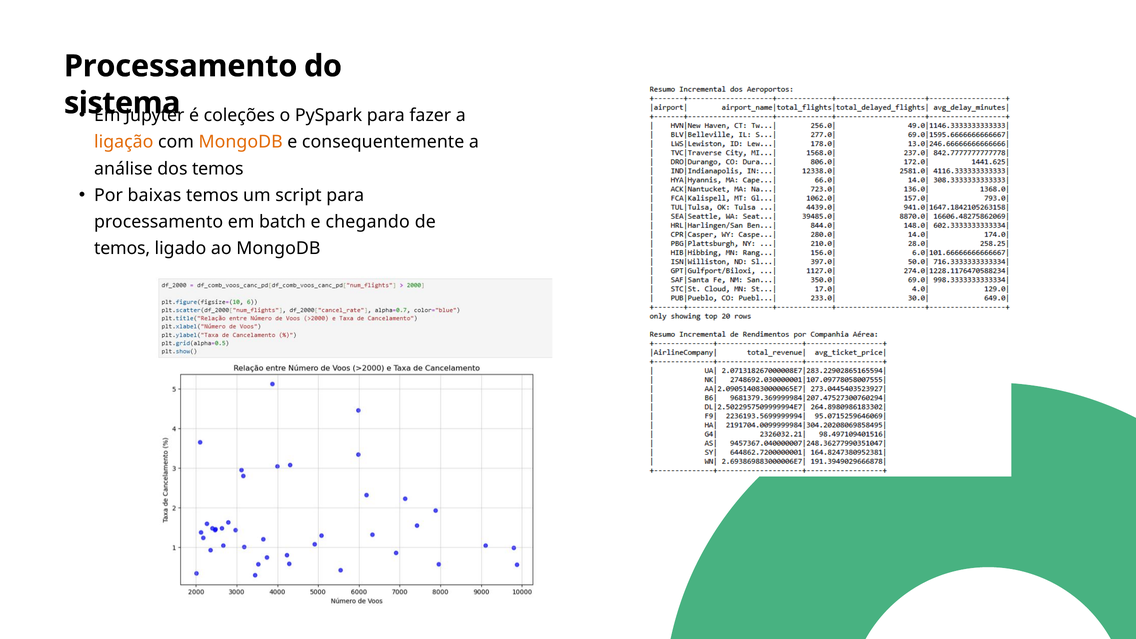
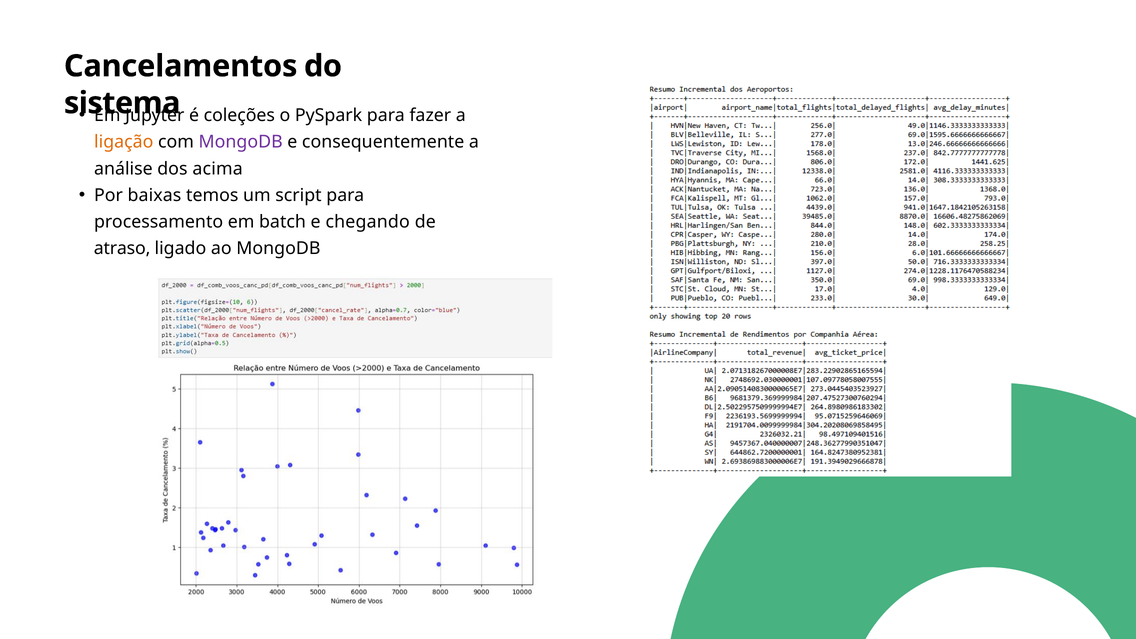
Processamento at (181, 66): Processamento -> Cancelamentos
MongoDB at (241, 142) colour: orange -> purple
dos temos: temos -> acima
temos at (122, 249): temos -> atraso
